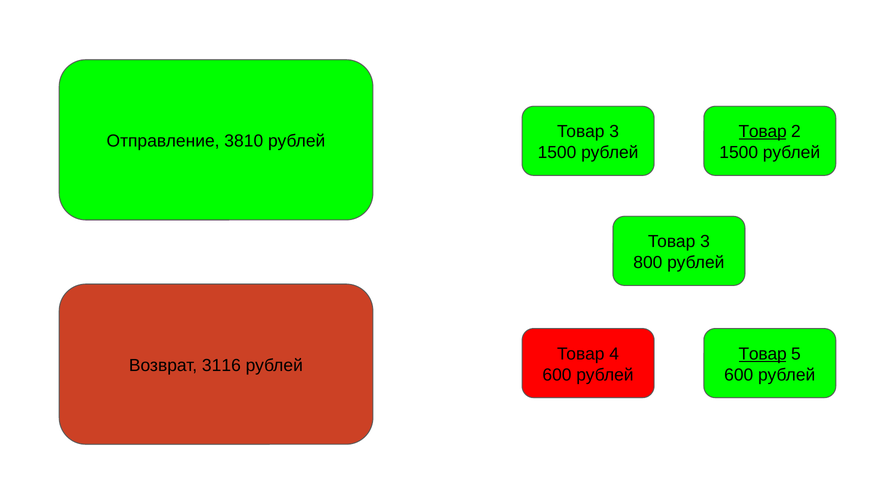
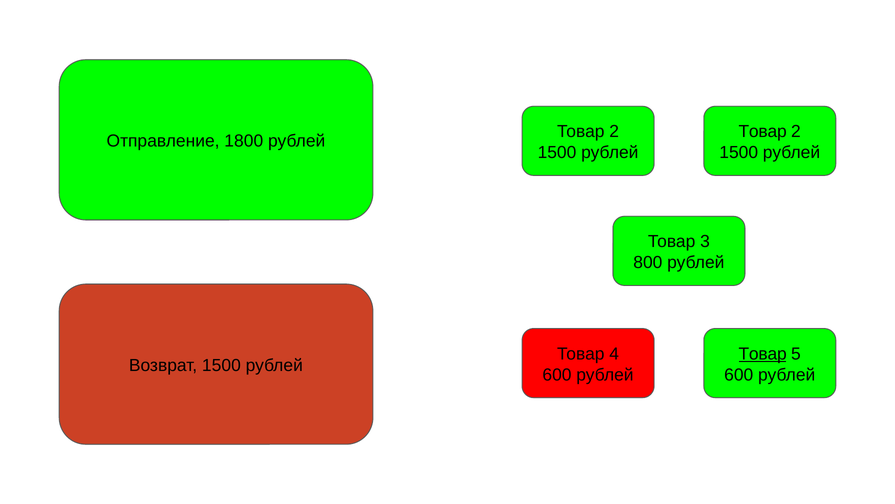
3 at (614, 131): 3 -> 2
Товар at (763, 131) underline: present -> none
3810: 3810 -> 1800
Возврат 3116: 3116 -> 1500
